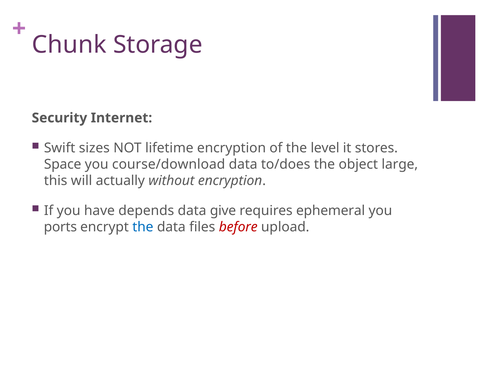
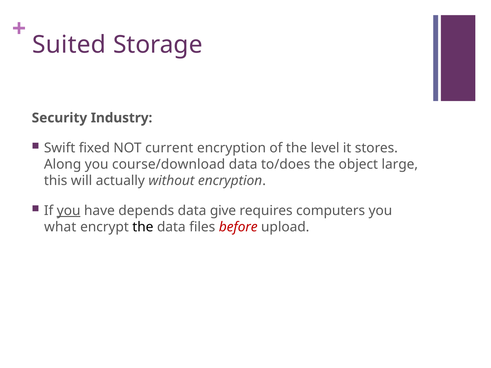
Chunk: Chunk -> Suited
Internet: Internet -> Industry
sizes: sizes -> fixed
lifetime: lifetime -> current
Space: Space -> Along
you at (69, 211) underline: none -> present
ephemeral: ephemeral -> computers
ports: ports -> what
the at (143, 227) colour: blue -> black
